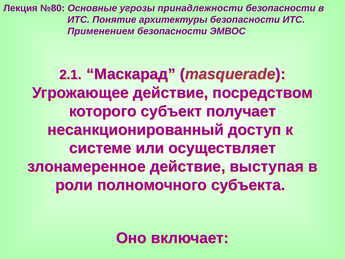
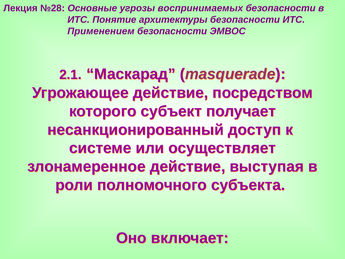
№80: №80 -> №28
принадлежности: принадлежности -> воспринимаемых
